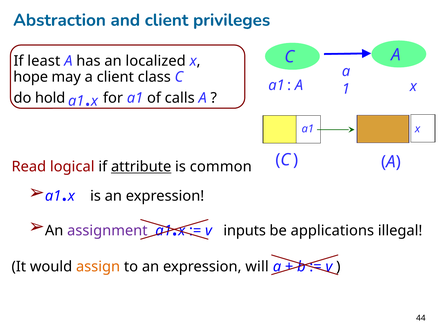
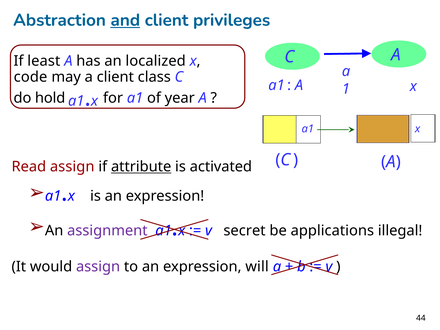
and underline: none -> present
hope: hope -> code
calls: calls -> year
Read logical: logical -> assign
common: common -> activated
inputs: inputs -> secret
assign at (98, 267) colour: orange -> purple
